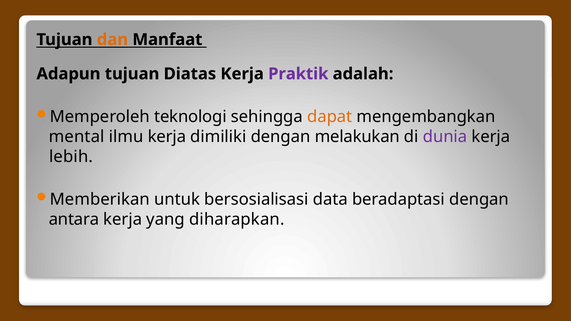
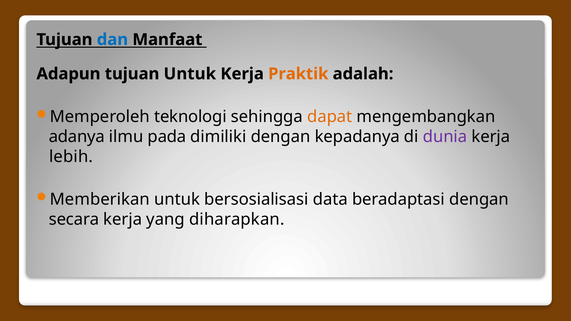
dan colour: orange -> blue
tujuan Diatas: Diatas -> Untuk
Praktik colour: purple -> orange
mental: mental -> adanya
ilmu kerja: kerja -> pada
melakukan: melakukan -> kepadanya
antara: antara -> secara
